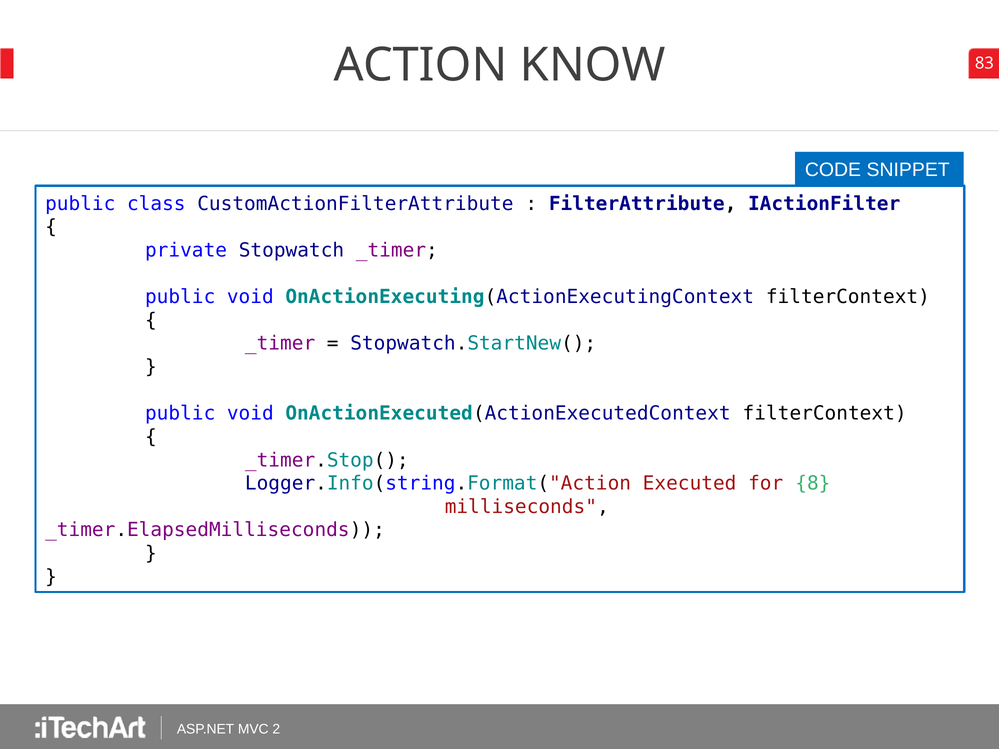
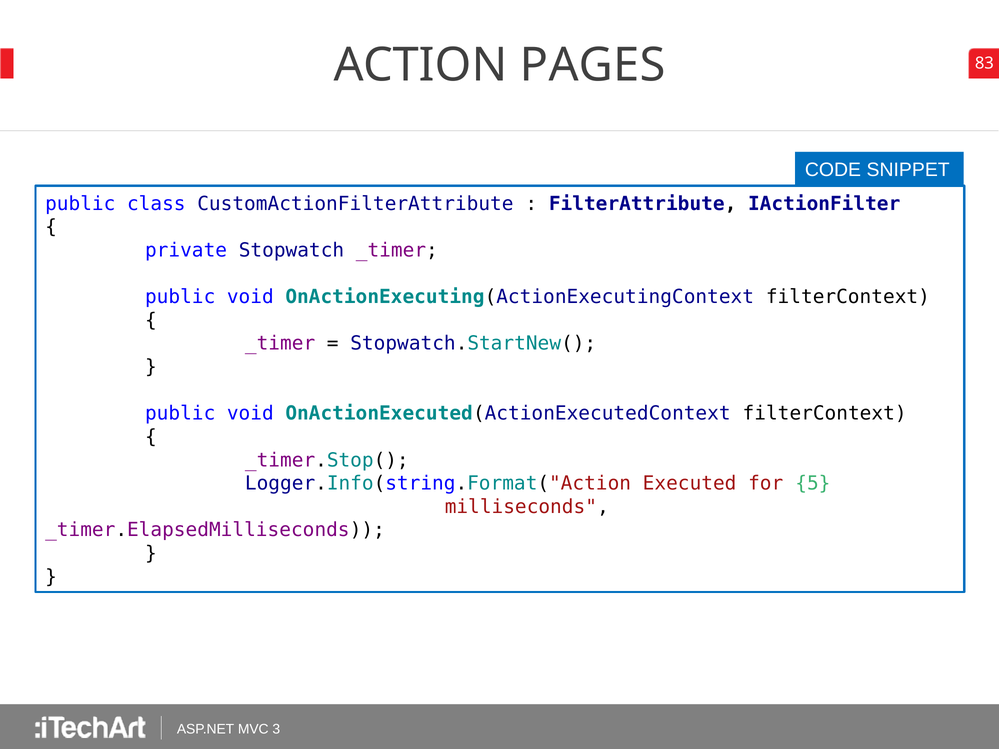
KNOW: KNOW -> PAGES
8: 8 -> 5
2: 2 -> 3
